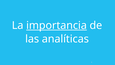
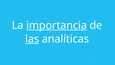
las underline: none -> present
